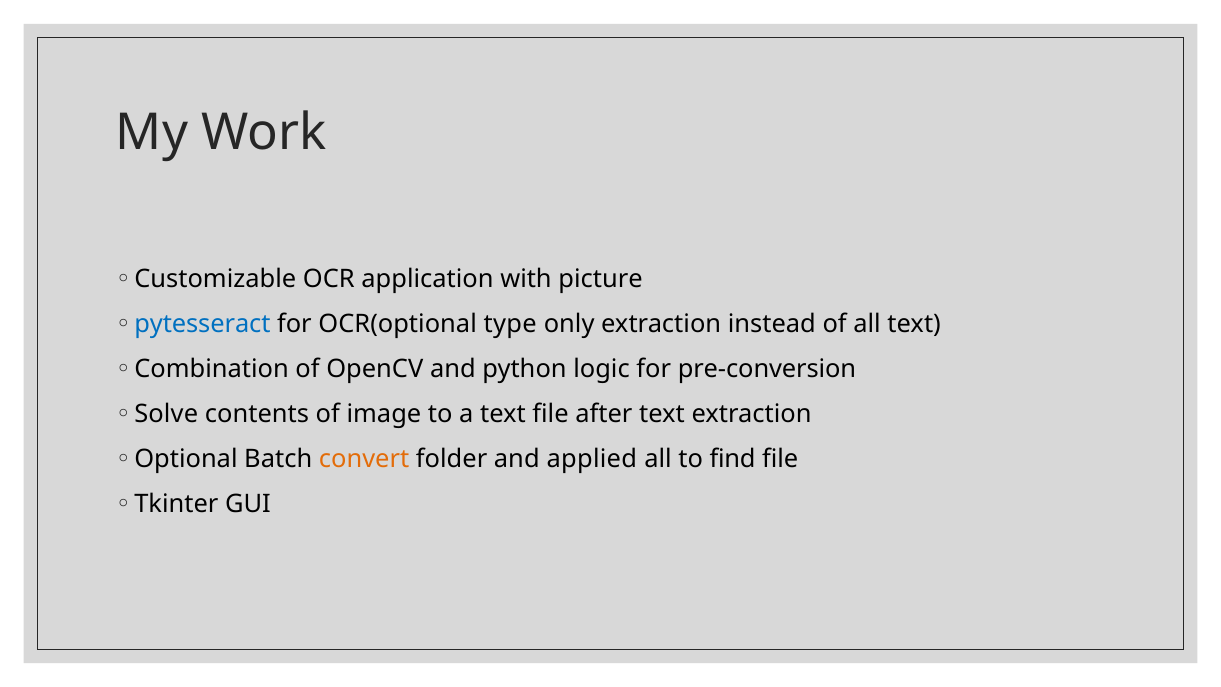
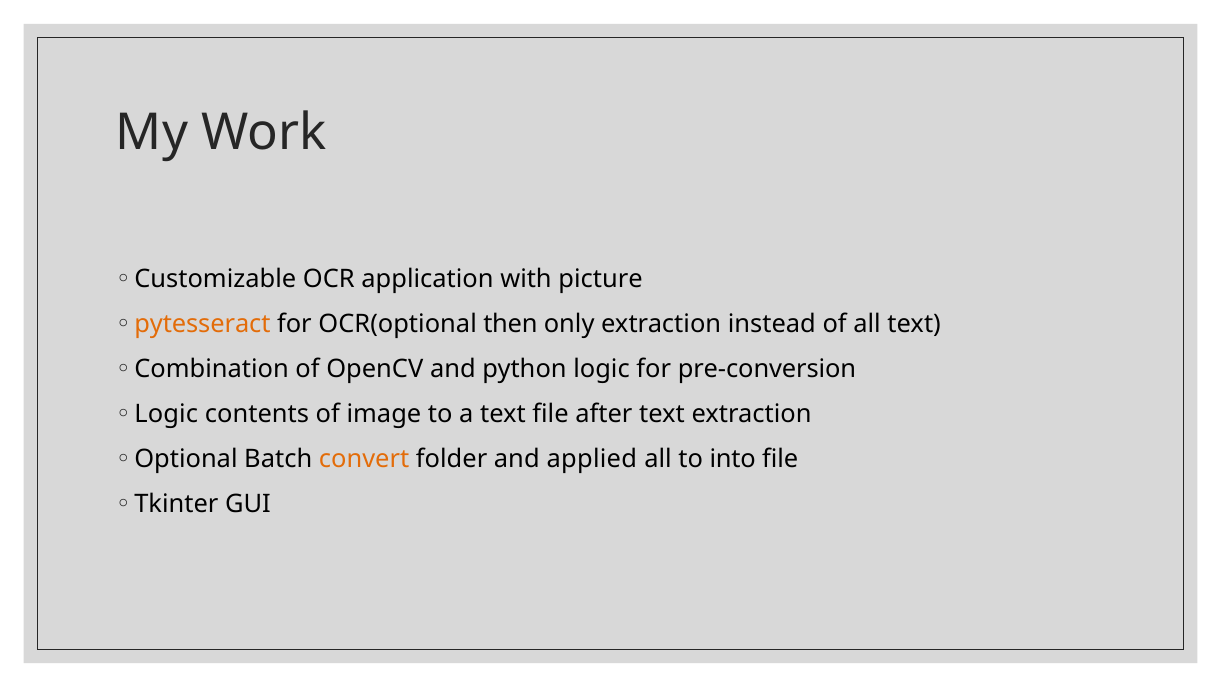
pytesseract colour: blue -> orange
type: type -> then
Solve at (166, 414): Solve -> Logic
find: find -> into
